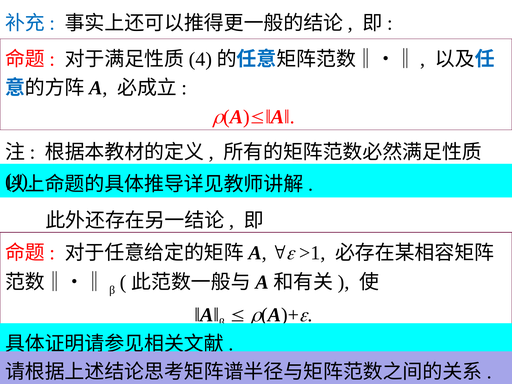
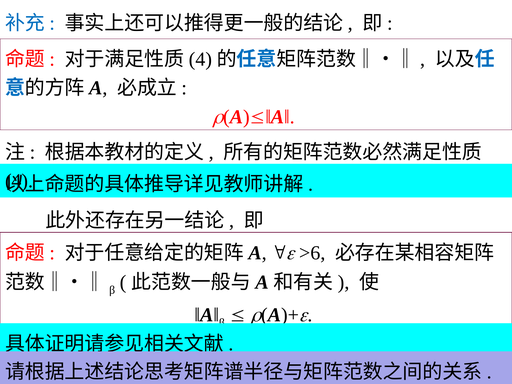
>1: >1 -> >6
